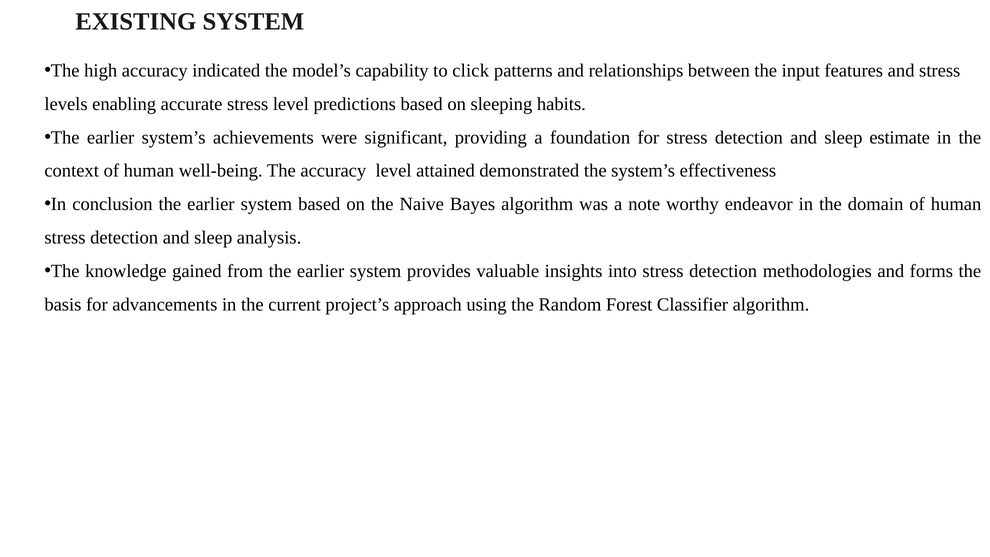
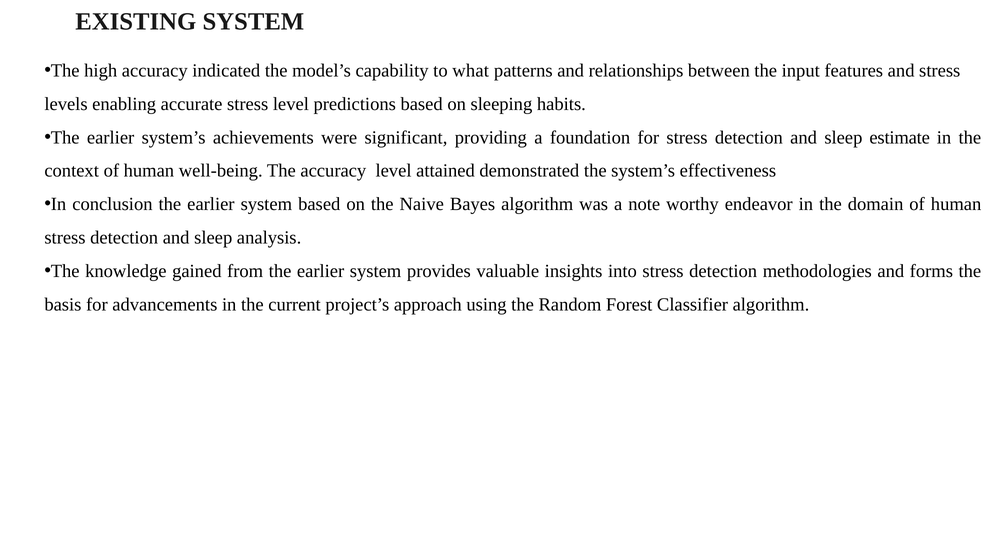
click: click -> what
